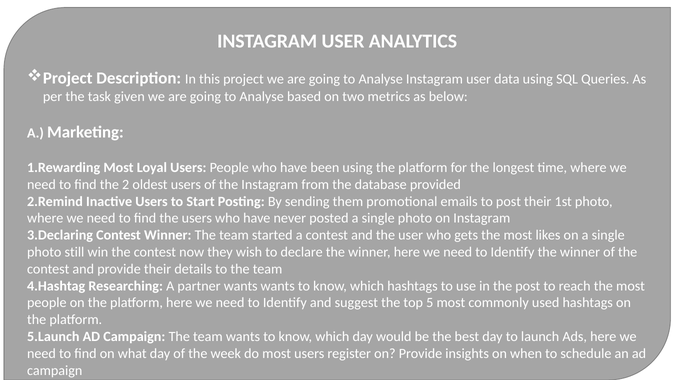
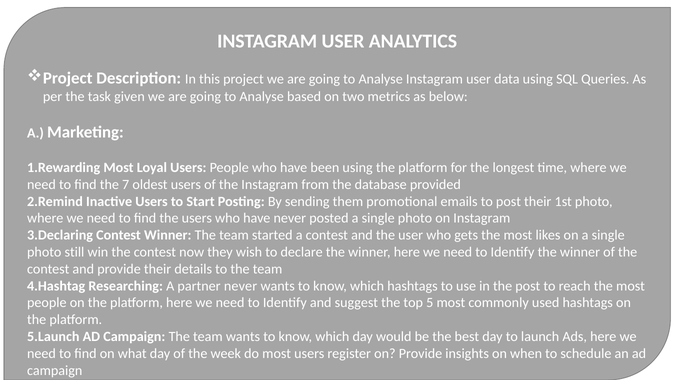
2: 2 -> 7
partner wants: wants -> never
